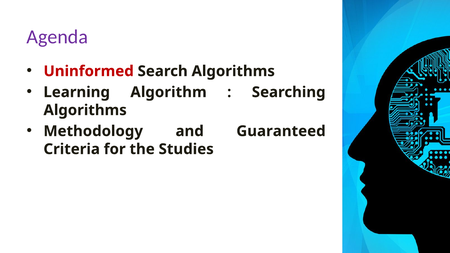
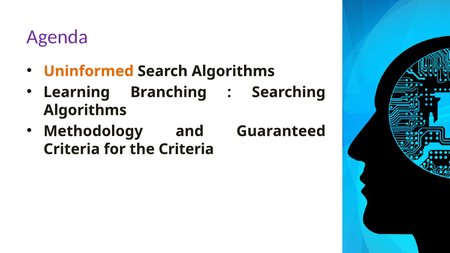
Uninformed colour: red -> orange
Algorithm: Algorithm -> Branching
the Studies: Studies -> Criteria
